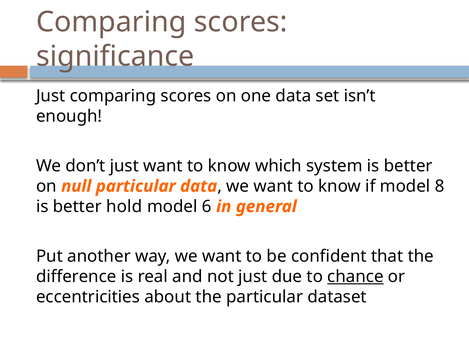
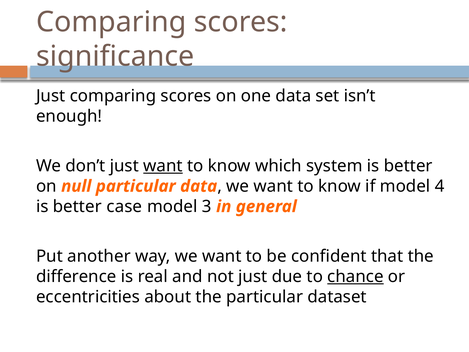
want at (163, 166) underline: none -> present
8: 8 -> 4
hold: hold -> case
6: 6 -> 3
